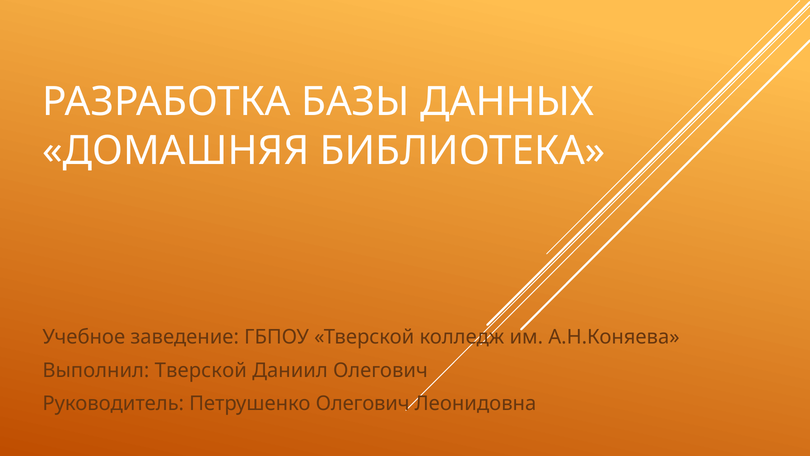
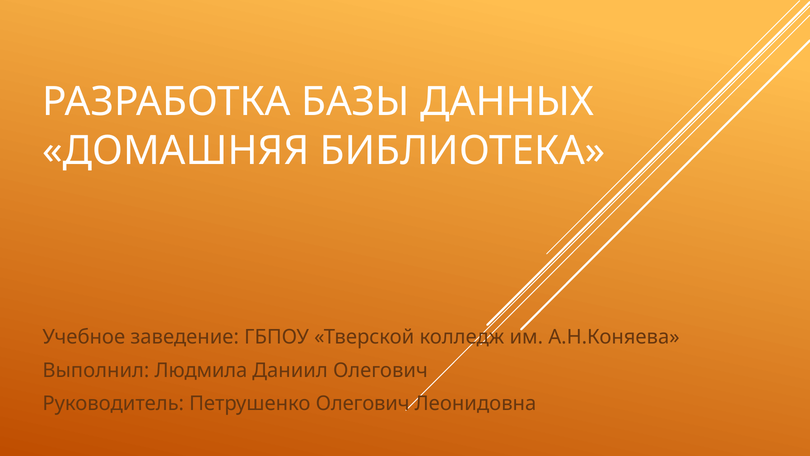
Выполнил Тверской: Тверской -> Людмила
